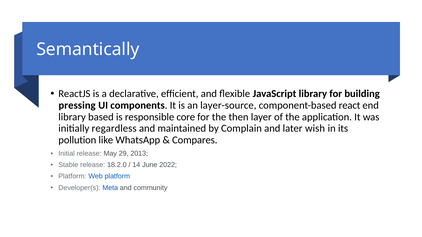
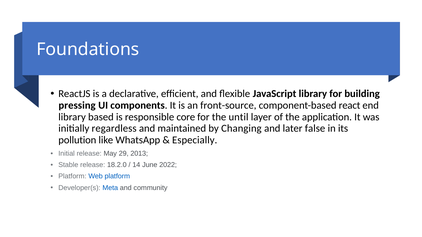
Semantically: Semantically -> Foundations
layer-source: layer-source -> front-source
then: then -> until
Complain: Complain -> Changing
wish: wish -> false
Compares: Compares -> Especially
